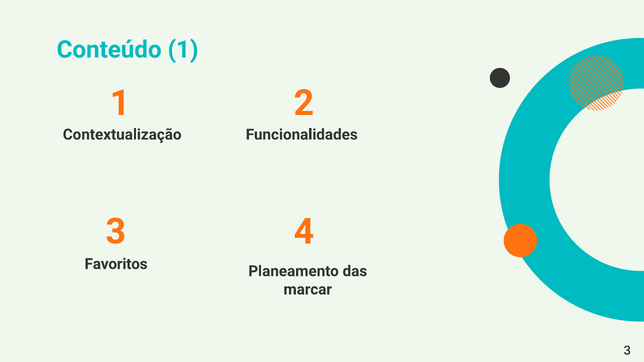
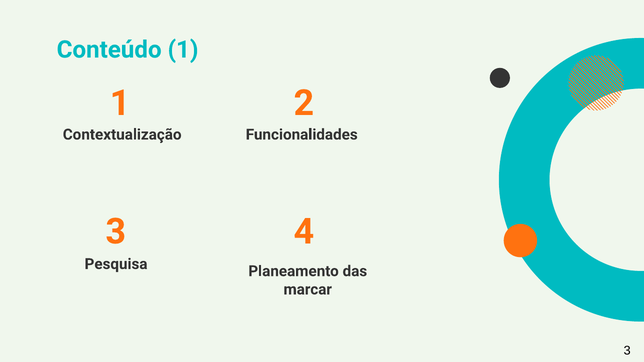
Favoritos: Favoritos -> Pesquisa
